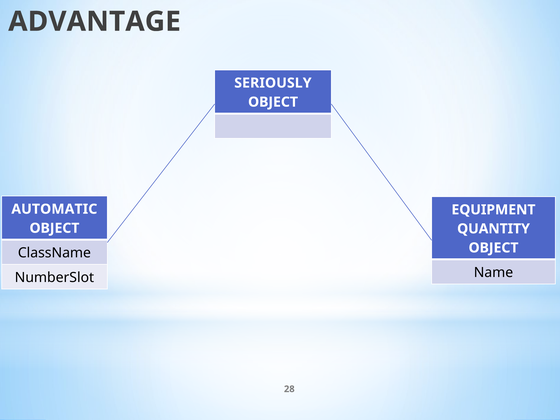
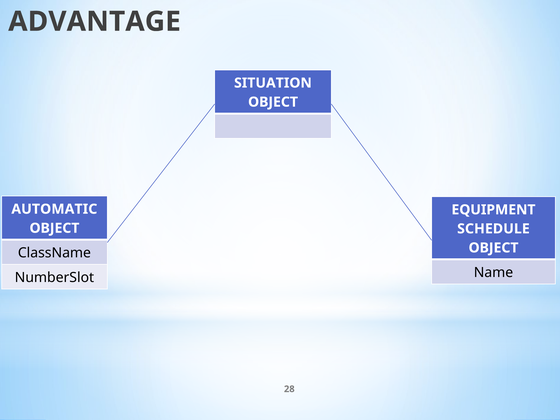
SERIOUSLY: SERIOUSLY -> SITUATION
QUANTITY: QUANTITY -> SCHEDULE
